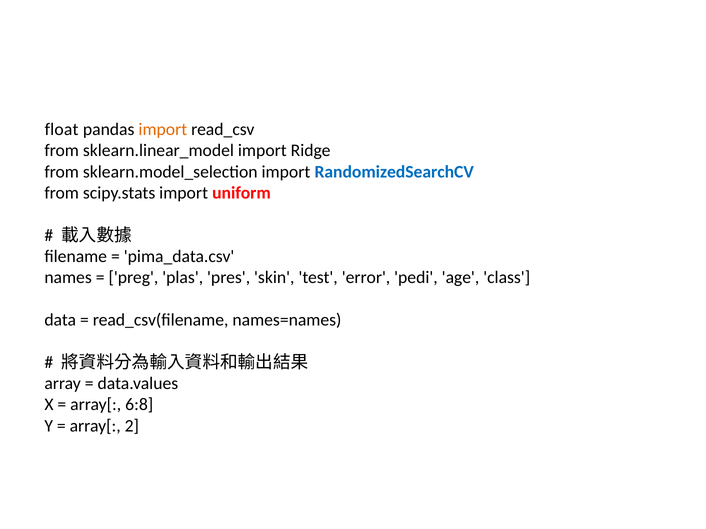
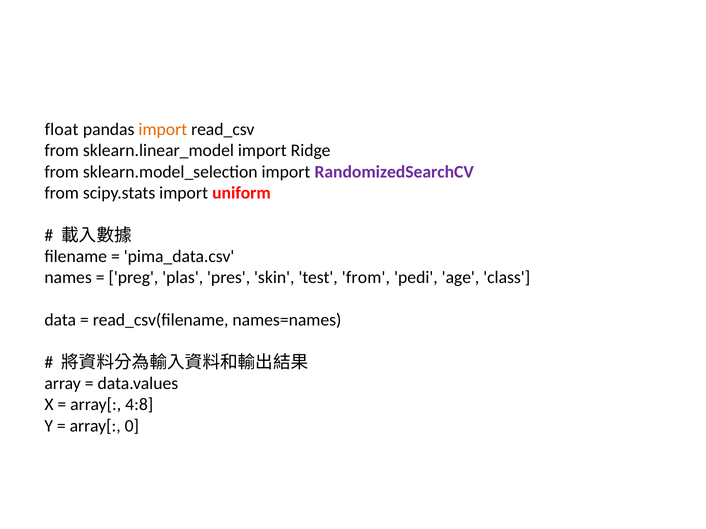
RandomizedSearchCV colour: blue -> purple
test error: error -> from
6:8: 6:8 -> 4:8
2: 2 -> 0
